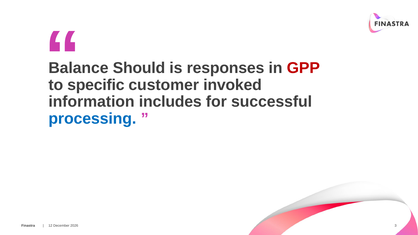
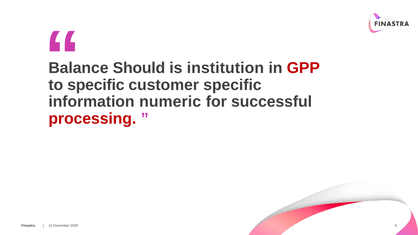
responses: responses -> institution
customer invoked: invoked -> specific
includes: includes -> numeric
processing colour: blue -> red
